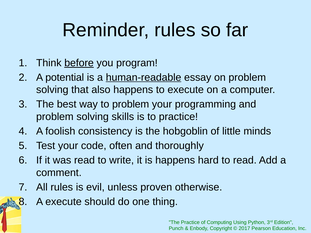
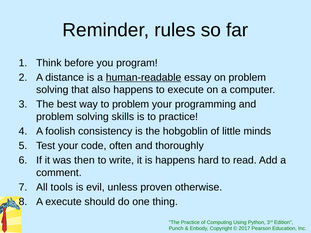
before underline: present -> none
potential: potential -> distance
was read: read -> then
All rules: rules -> tools
